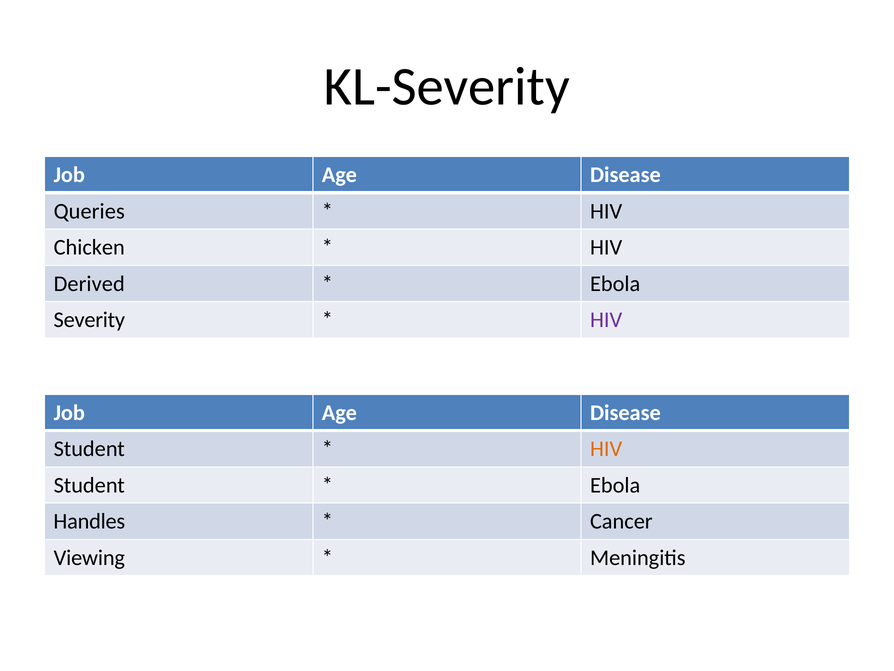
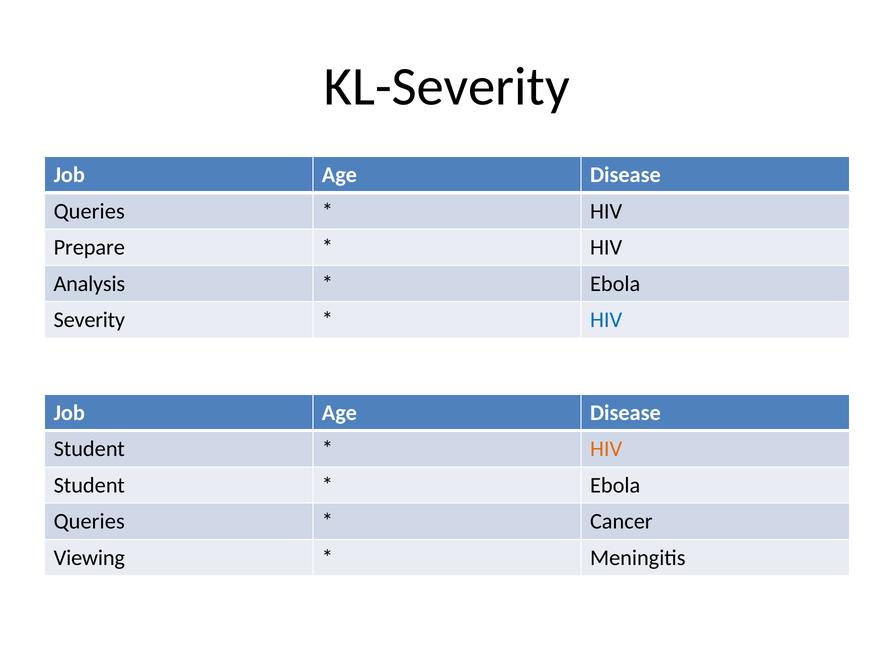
Chicken: Chicken -> Prepare
Derived: Derived -> Analysis
HIV at (606, 320) colour: purple -> blue
Handles at (89, 521): Handles -> Queries
